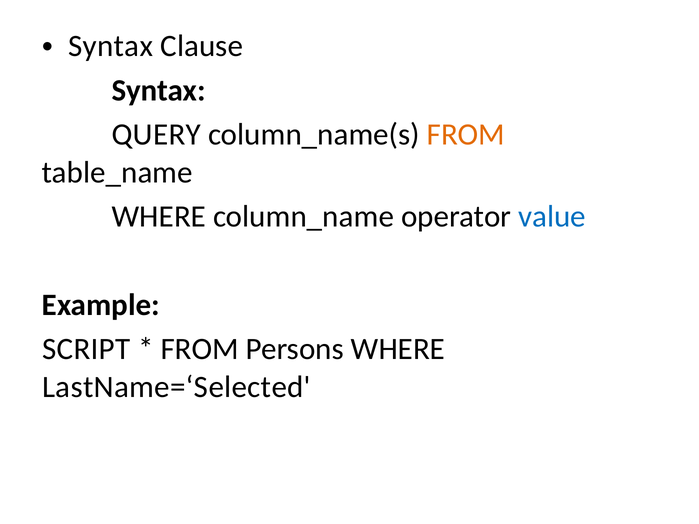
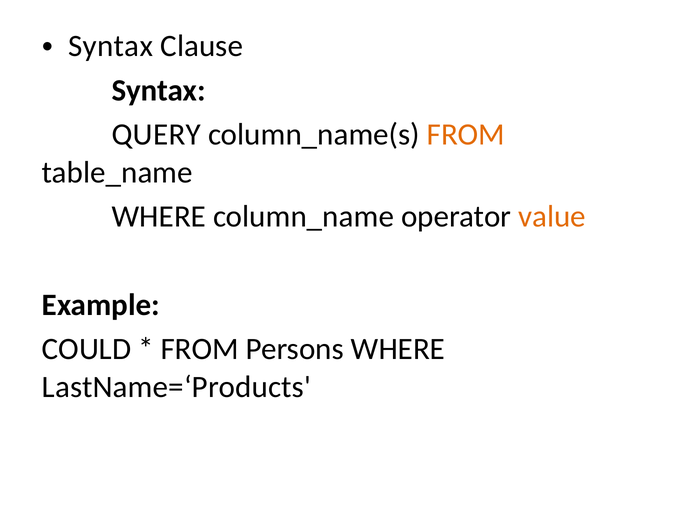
value colour: blue -> orange
SCRIPT: SCRIPT -> COULD
LastName=‘Selected: LastName=‘Selected -> LastName=‘Products
